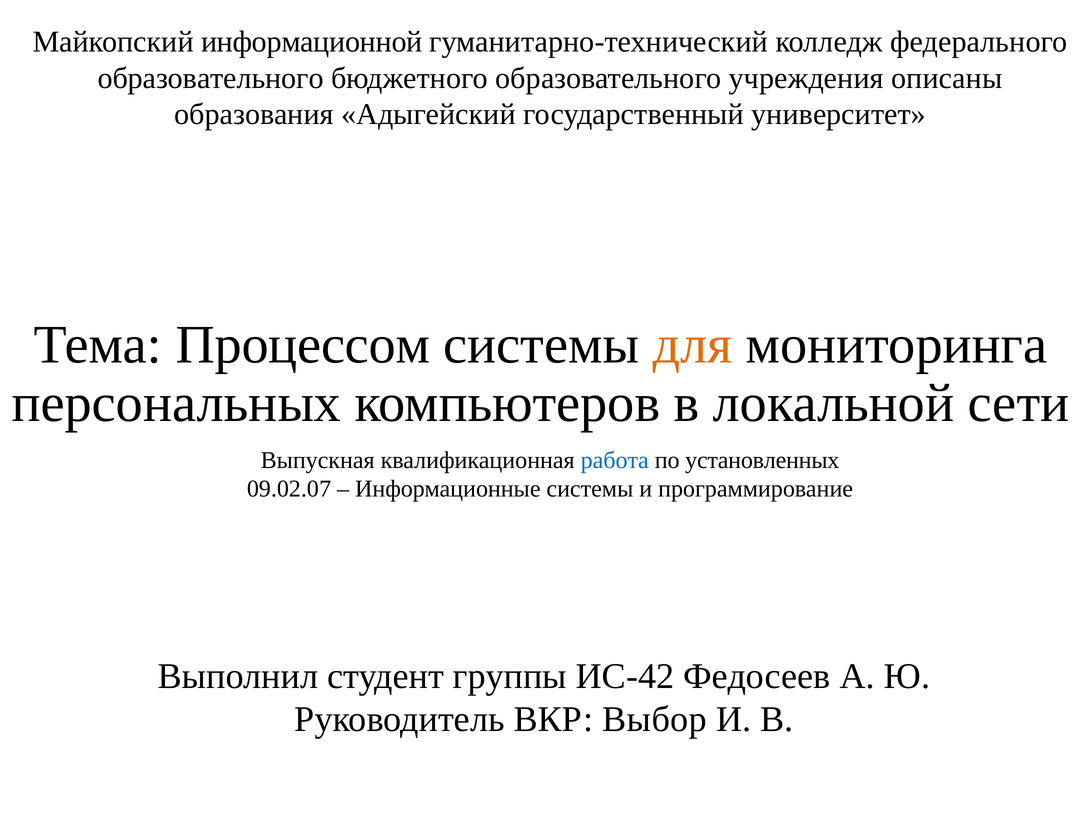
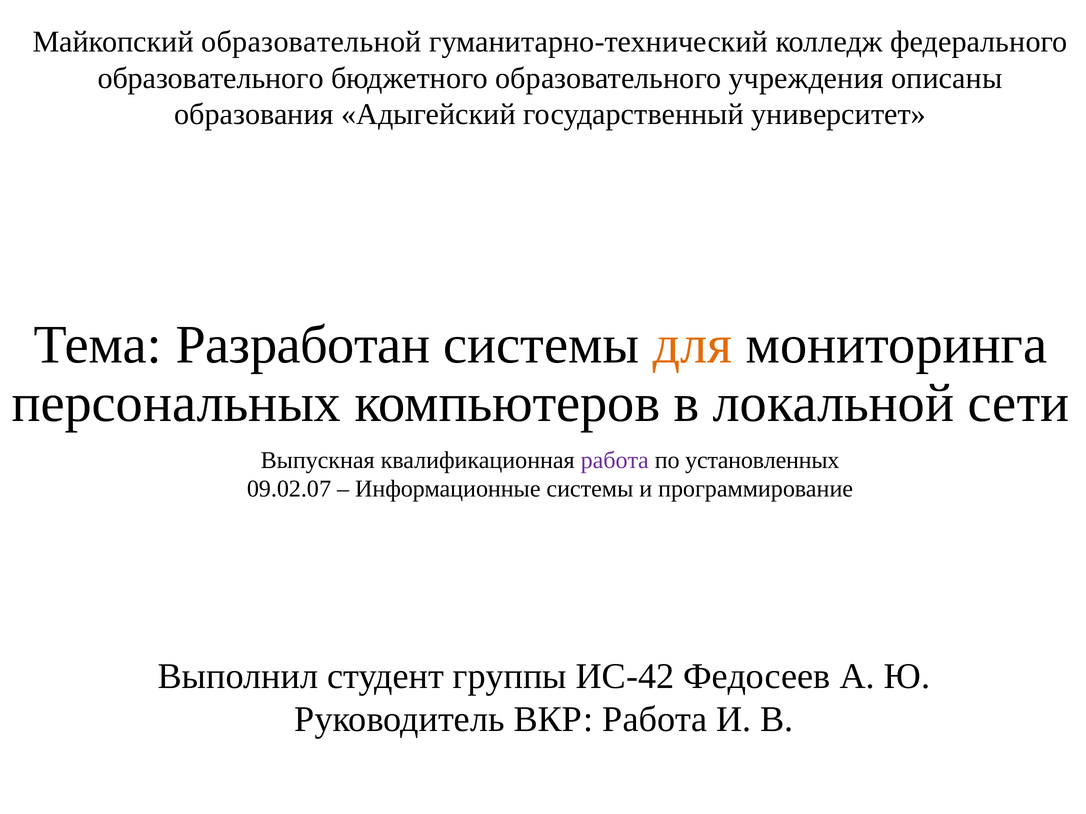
информационной: информационной -> образовательной
Процессом: Процессом -> Разработан
работа at (615, 460) colour: blue -> purple
ВКР Выбор: Выбор -> Работа
